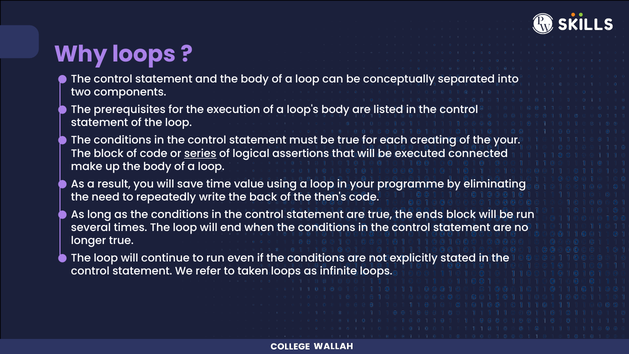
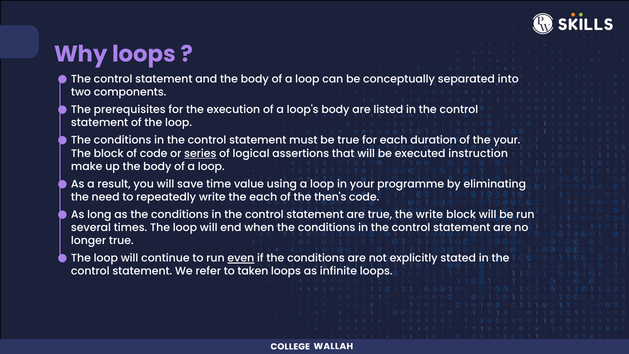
creating: creating -> duration
connected: connected -> instruction
the back: back -> each
the ends: ends -> write
even underline: none -> present
